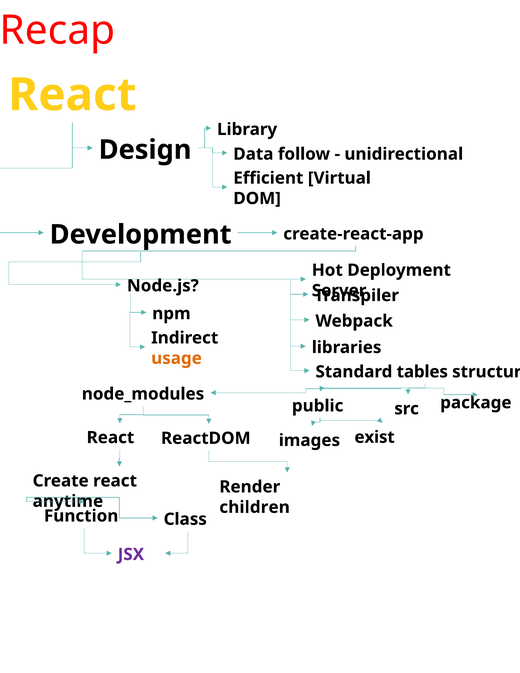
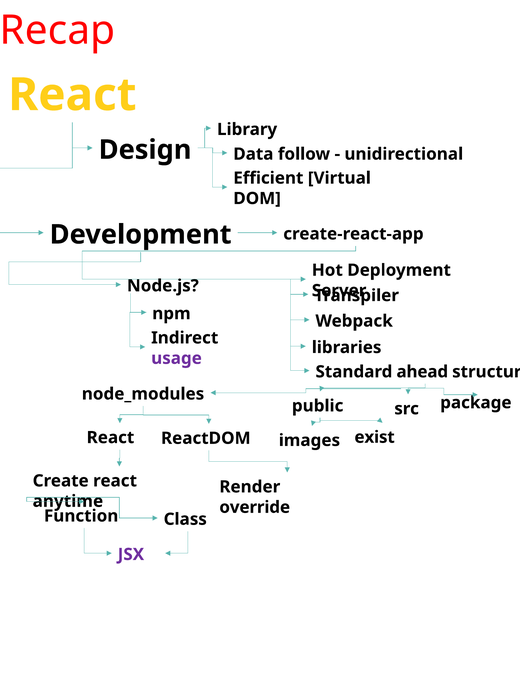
usage colour: orange -> purple
tables: tables -> ahead
children: children -> override
